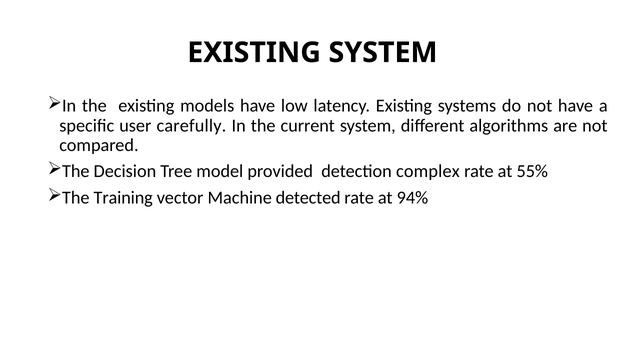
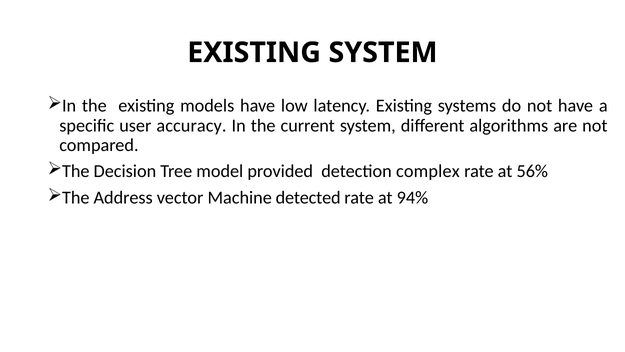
carefully: carefully -> accuracy
55%: 55% -> 56%
Training: Training -> Address
